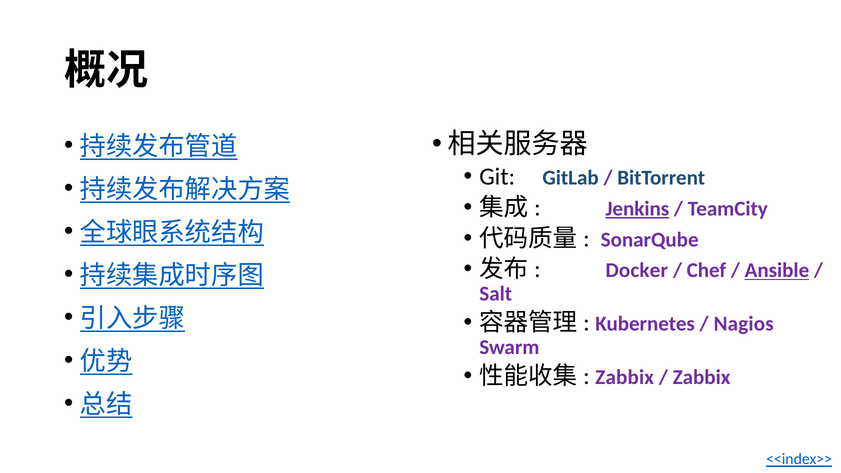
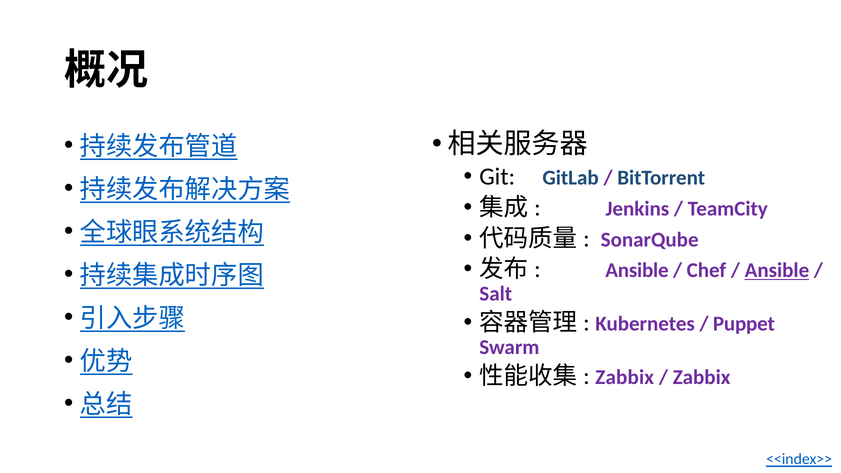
Jenkins underline: present -> none
Docker at (637, 270): Docker -> Ansible
Nagios: Nagios -> Puppet
